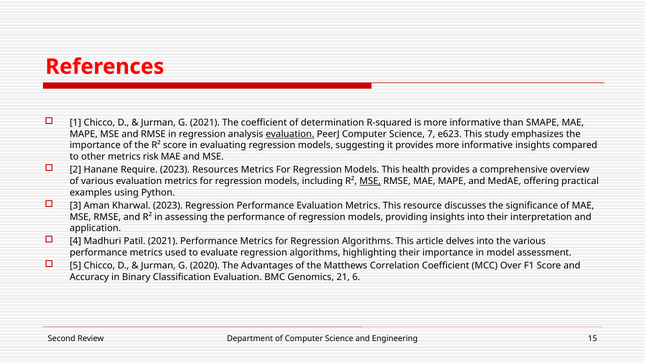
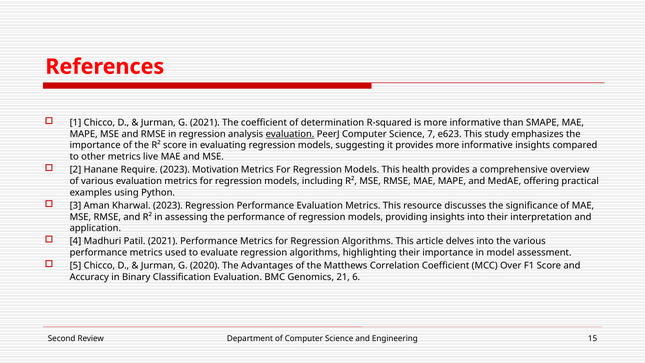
risk: risk -> live
Resources: Resources -> Motivation
MSE at (370, 181) underline: present -> none
